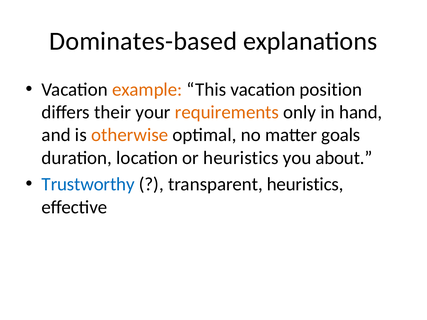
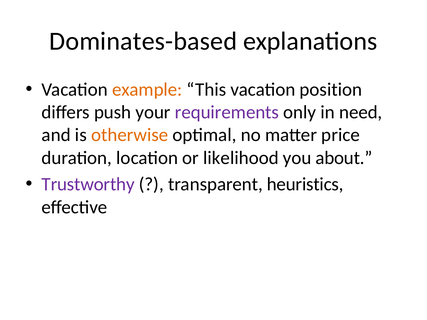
their: their -> push
requirements colour: orange -> purple
hand: hand -> need
goals: goals -> price
or heuristics: heuristics -> likelihood
Trustworthy colour: blue -> purple
